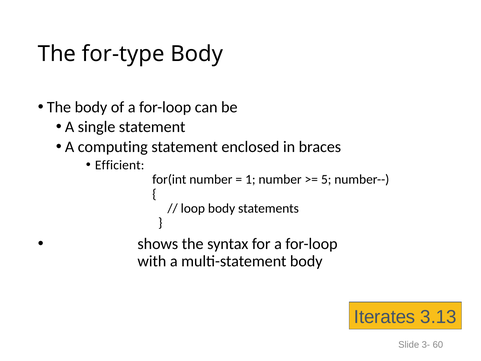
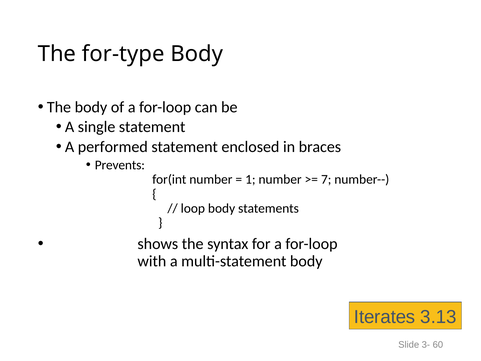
computing: computing -> performed
Efficient: Efficient -> Prevents
5: 5 -> 7
